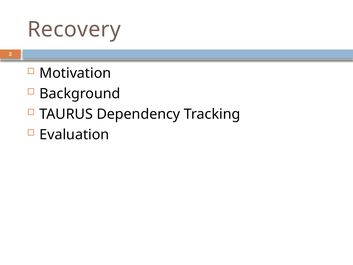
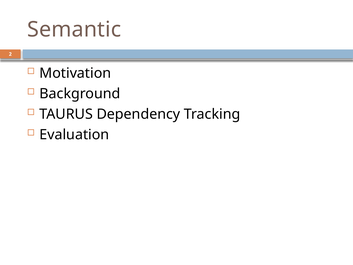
Recovery: Recovery -> Semantic
